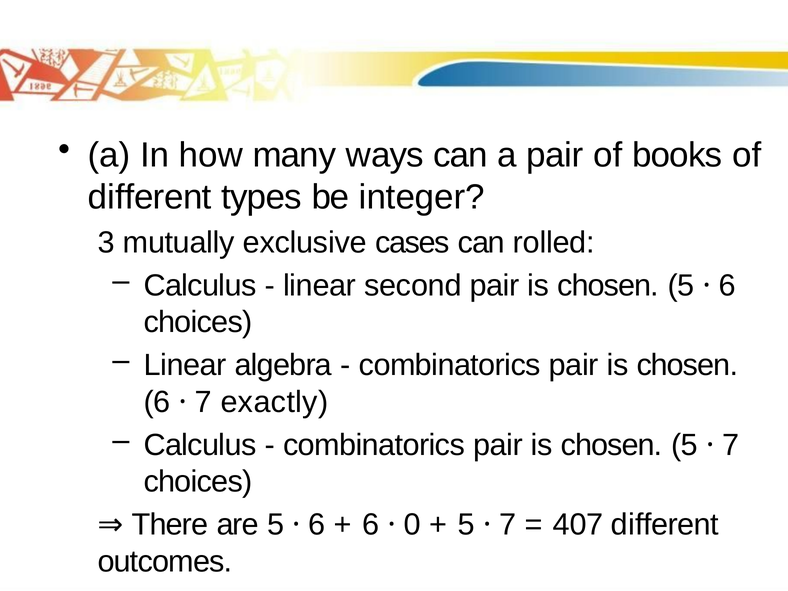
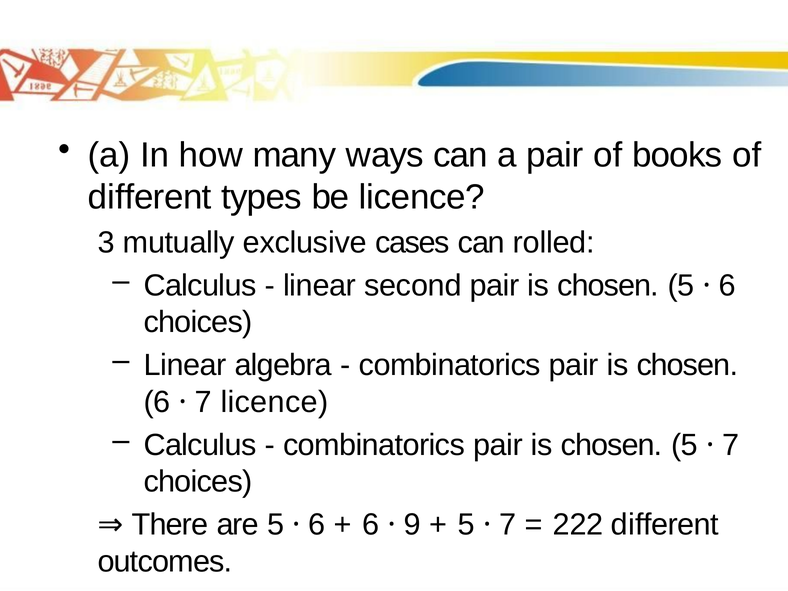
be integer: integer -> licence
7 exactly: exactly -> licence
0: 0 -> 9
407: 407 -> 222
